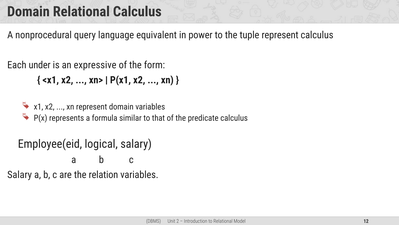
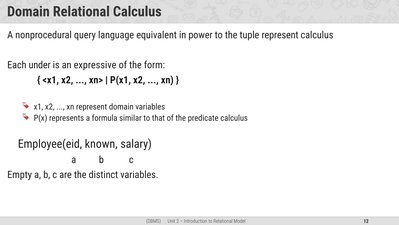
logical: logical -> known
Salary at (20, 174): Salary -> Empty
relation: relation -> distinct
